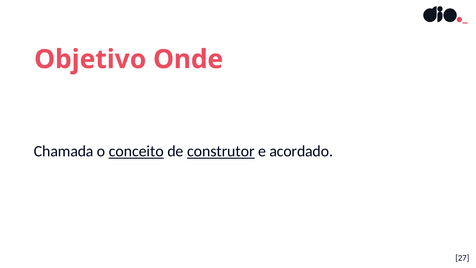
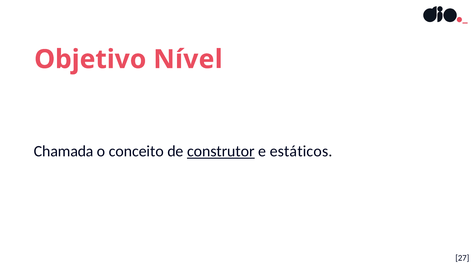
Onde: Onde -> Nível
conceito underline: present -> none
acordado: acordado -> estáticos
